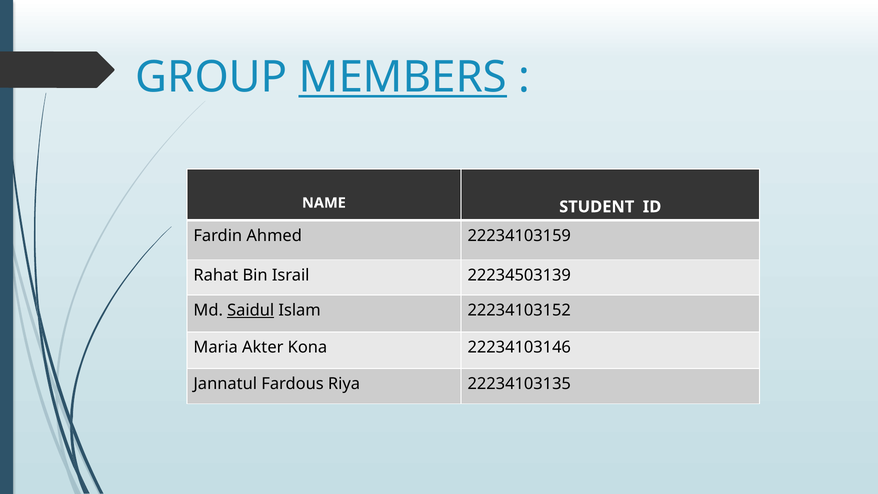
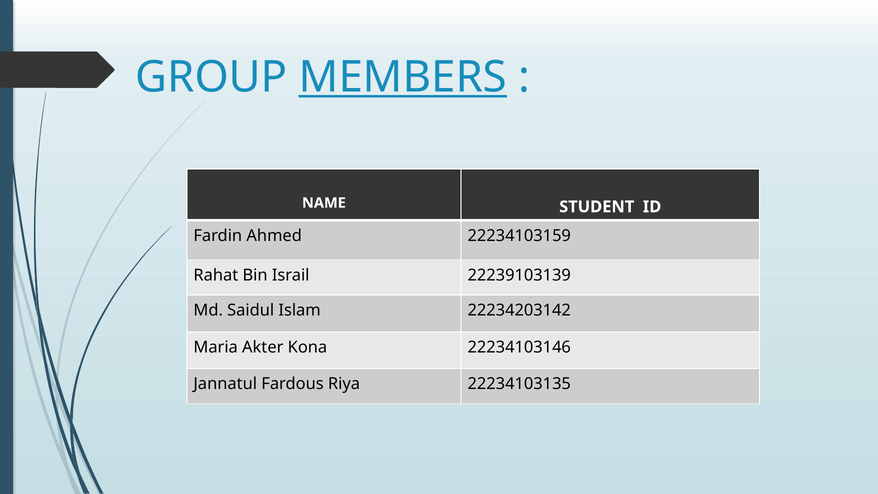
22234503139: 22234503139 -> 22239103139
Saidul underline: present -> none
22234103152: 22234103152 -> 22234203142
